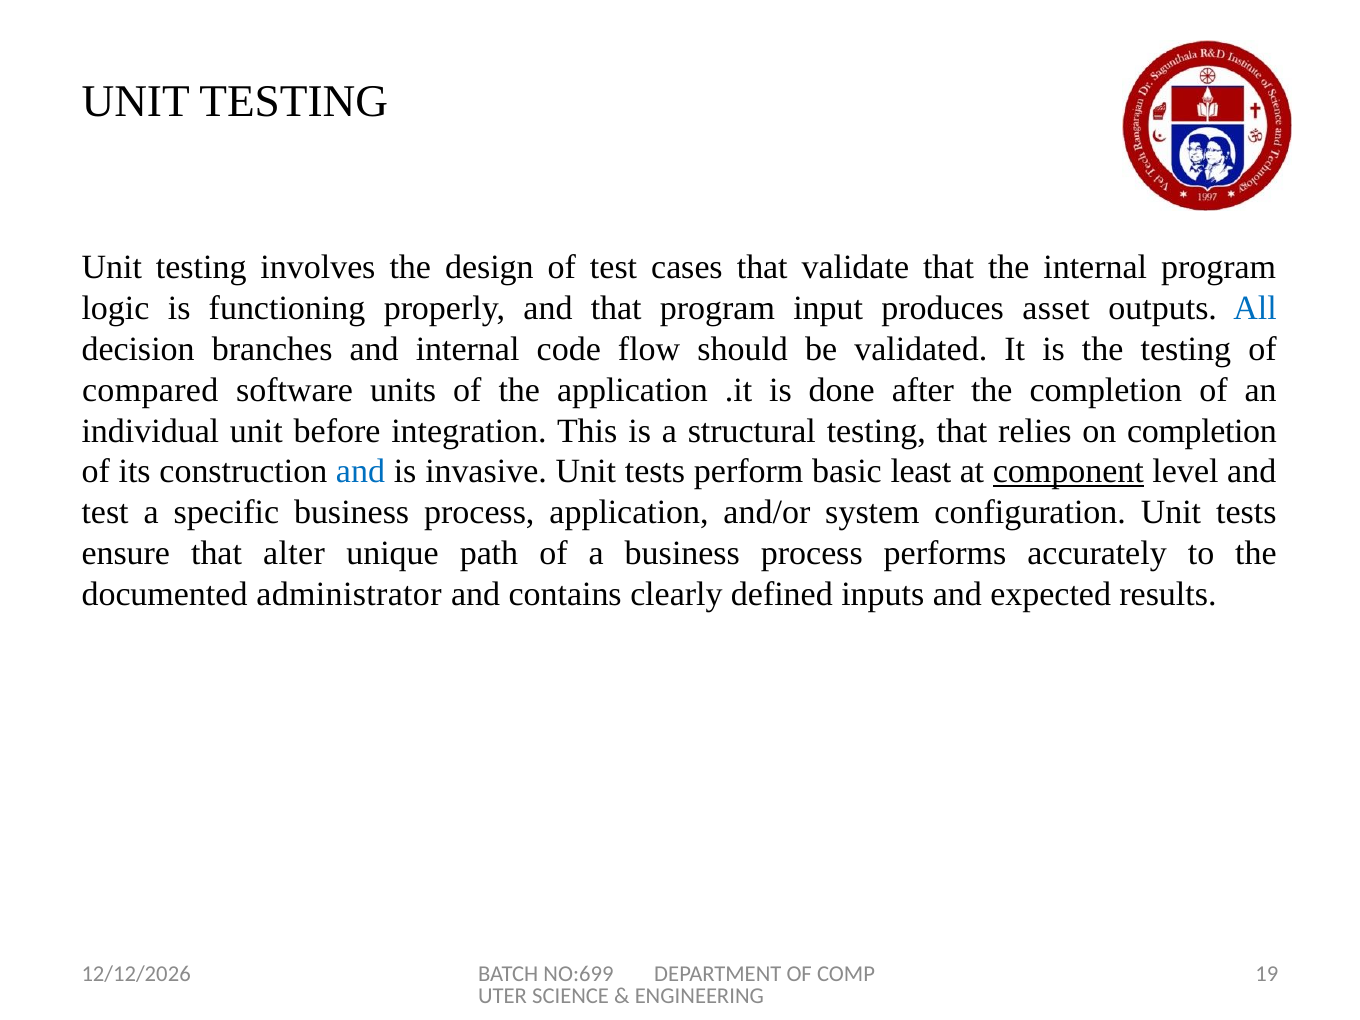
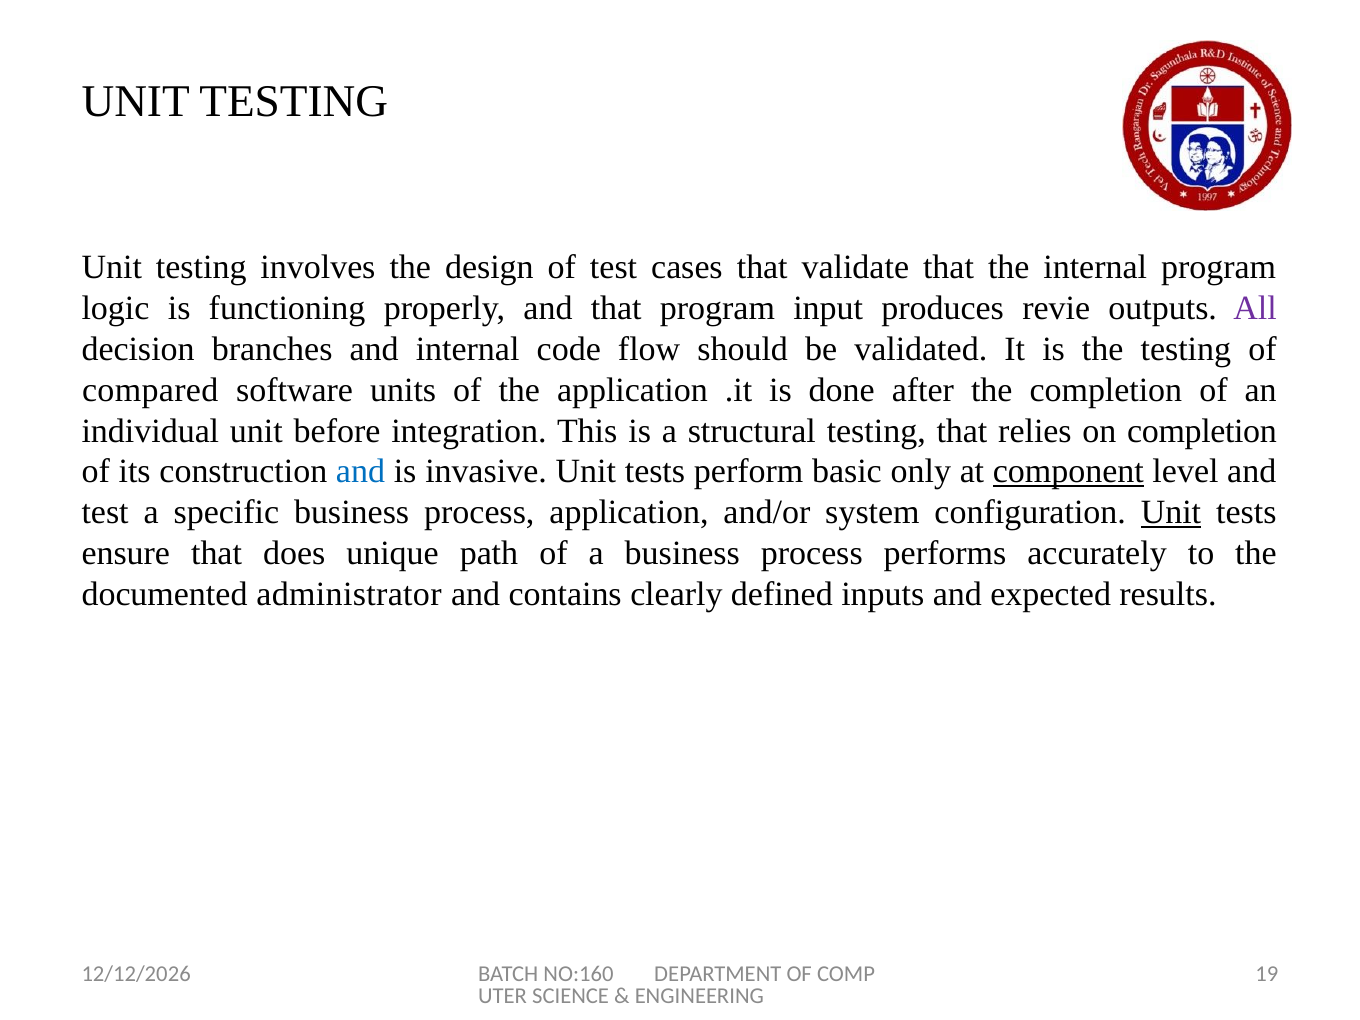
asset: asset -> revie
All colour: blue -> purple
least: least -> only
Unit at (1171, 512) underline: none -> present
alter: alter -> does
NO:699: NO:699 -> NO:160
